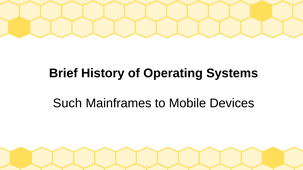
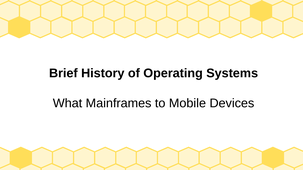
Such: Such -> What
